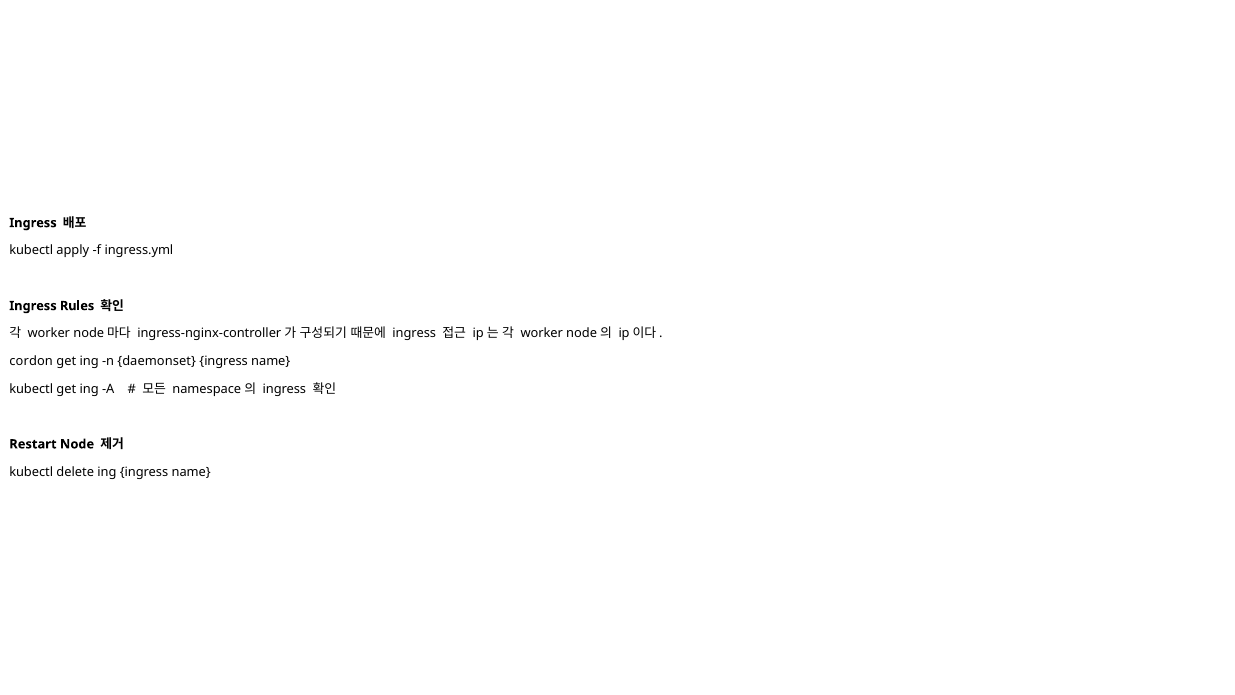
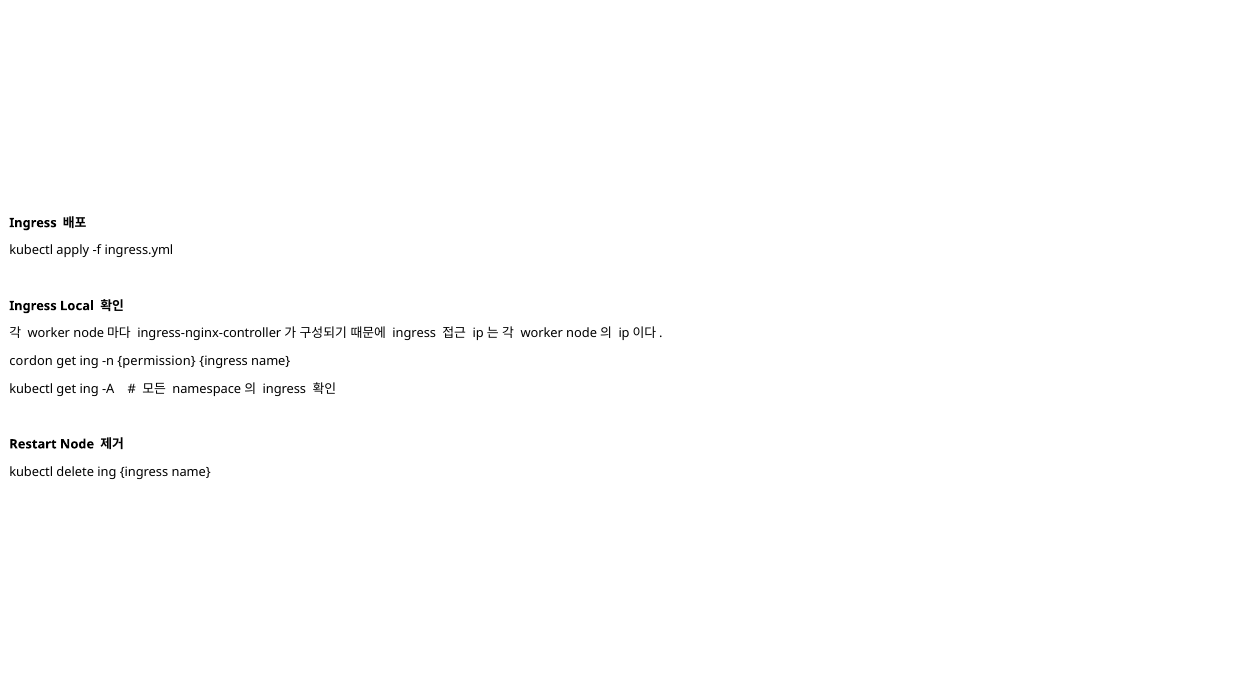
Rules: Rules -> Local
daemonset: daemonset -> permission
